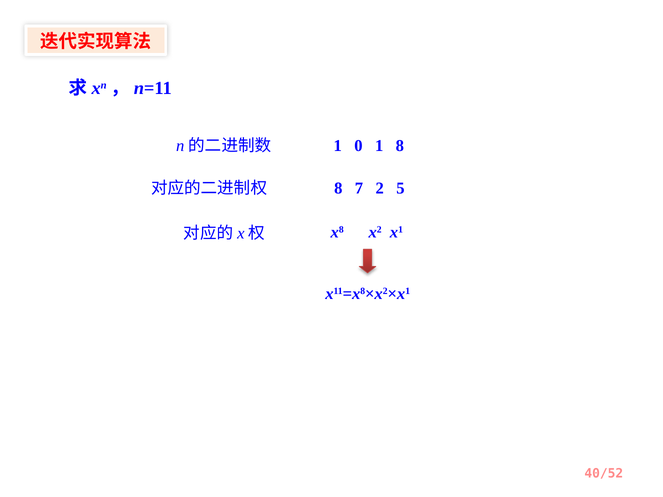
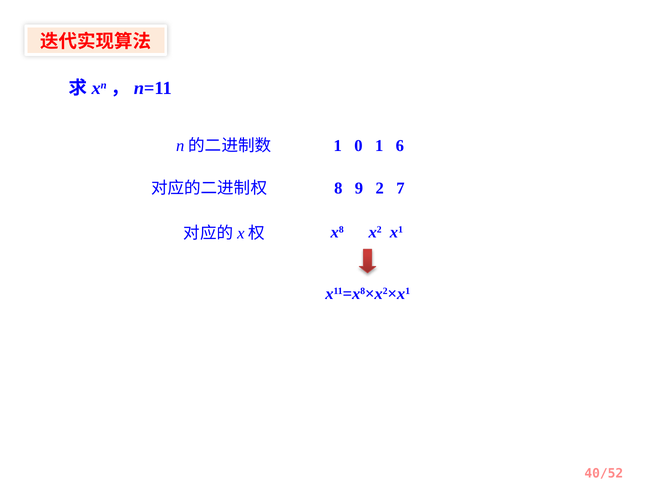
1 8: 8 -> 6
7: 7 -> 9
5: 5 -> 7
